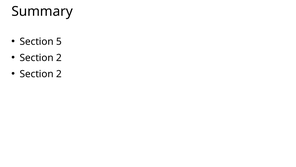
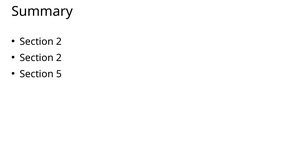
5 at (59, 41): 5 -> 2
2 at (59, 74): 2 -> 5
